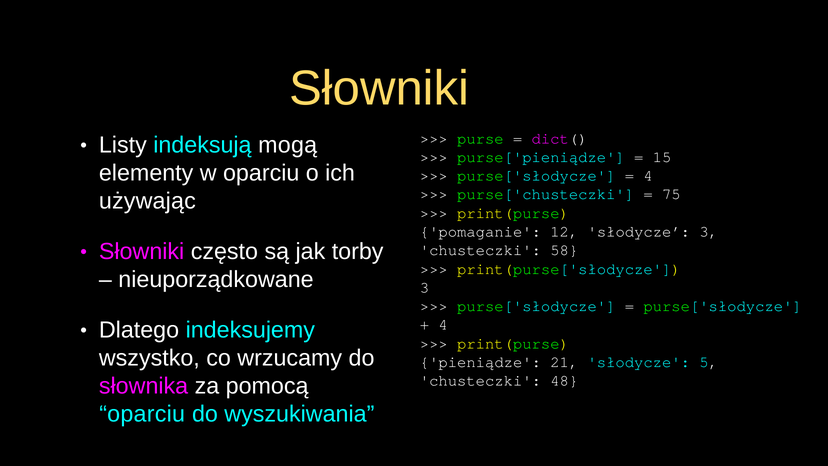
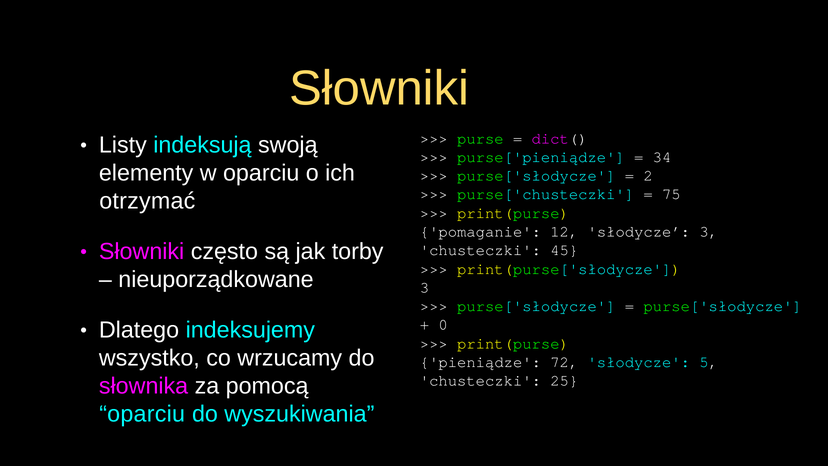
mogą: mogą -> swoją
15: 15 -> 34
4 at (648, 176): 4 -> 2
używając: używając -> otrzymać
58: 58 -> 45
4 at (443, 325): 4 -> 0
21: 21 -> 72
48: 48 -> 25
